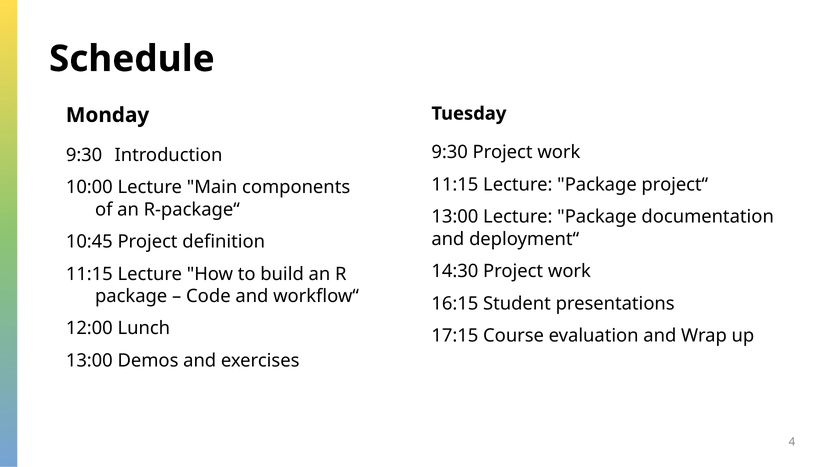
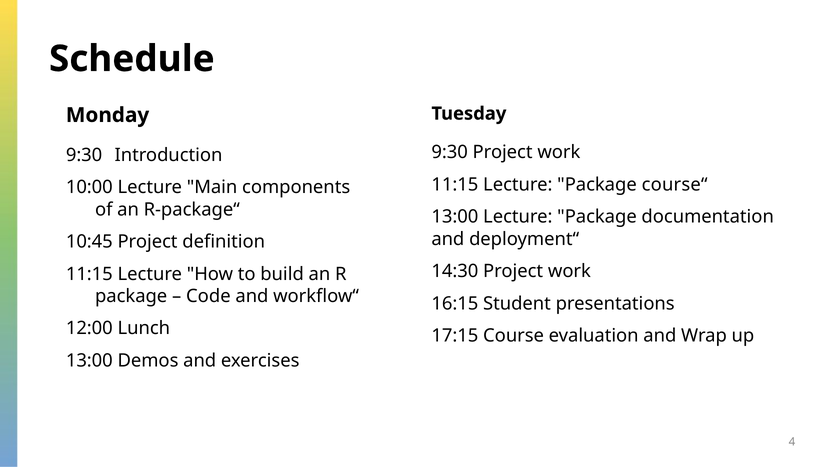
project“: project“ -> course“
